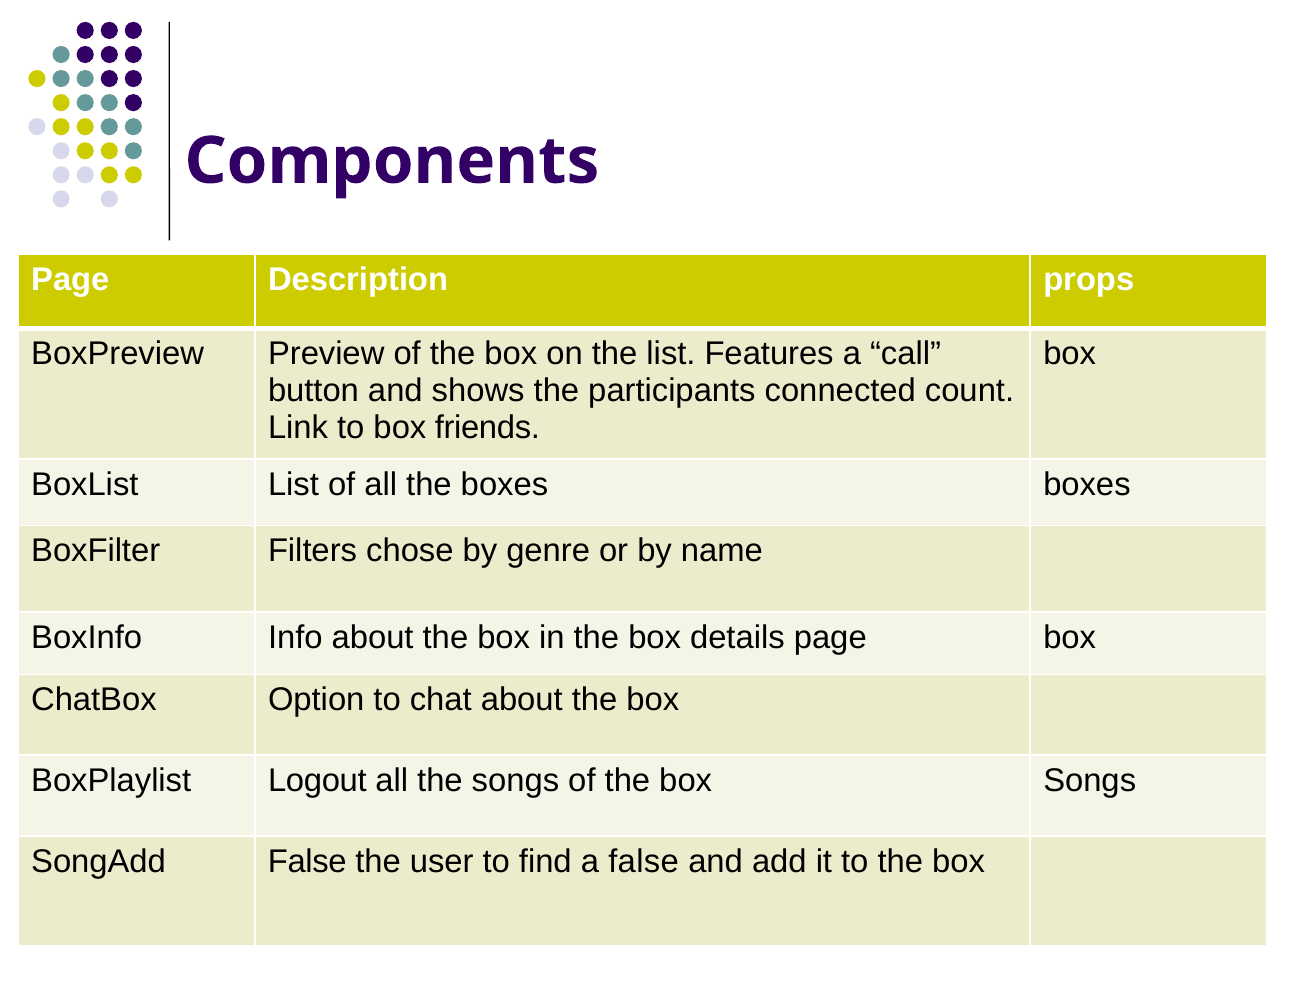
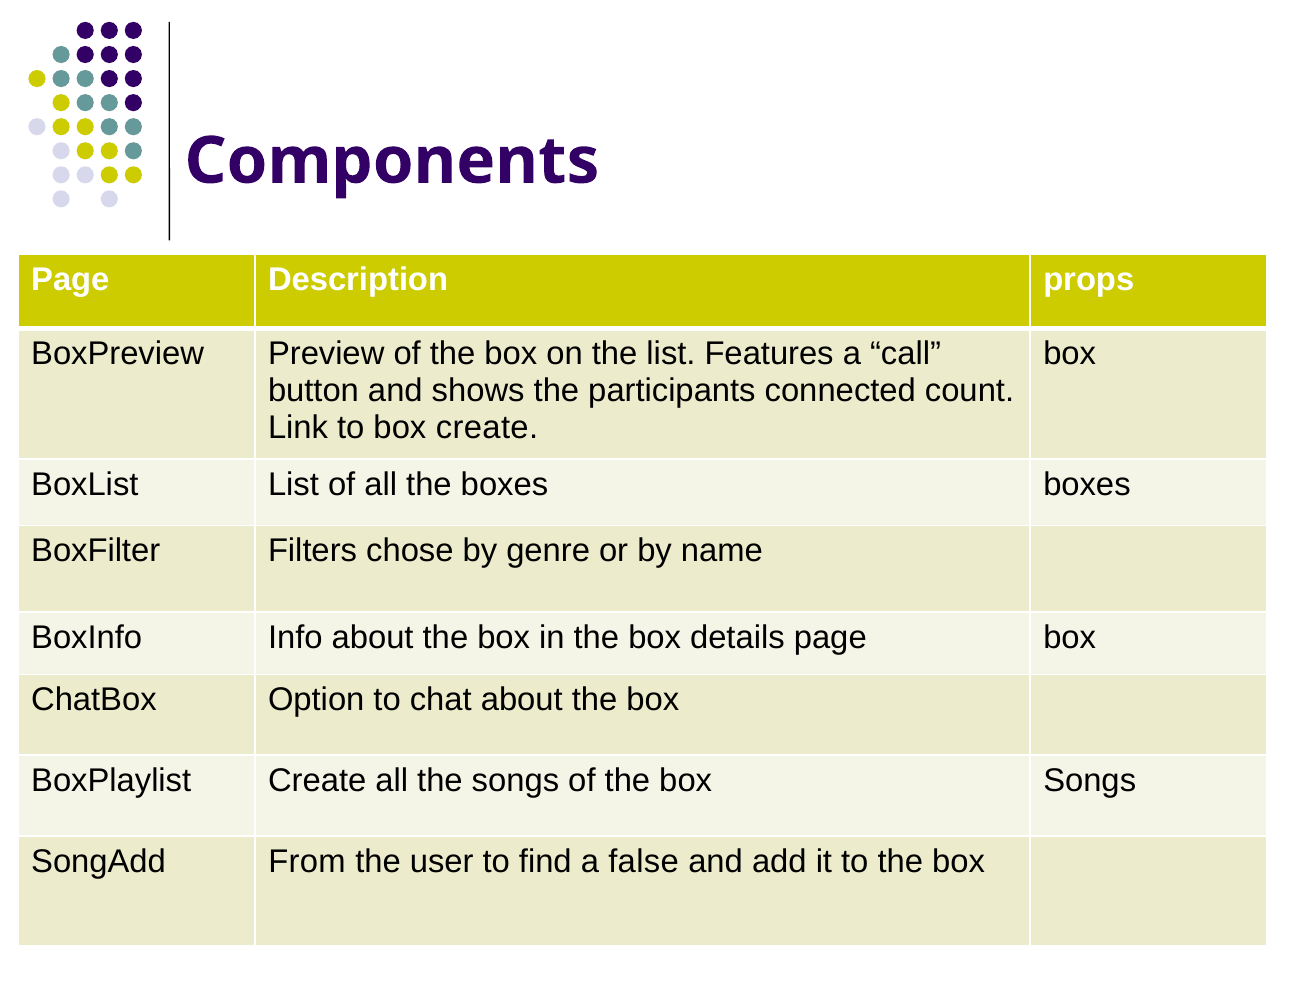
box friends: friends -> create
BoxPlaylist Logout: Logout -> Create
SongAdd False: False -> From
